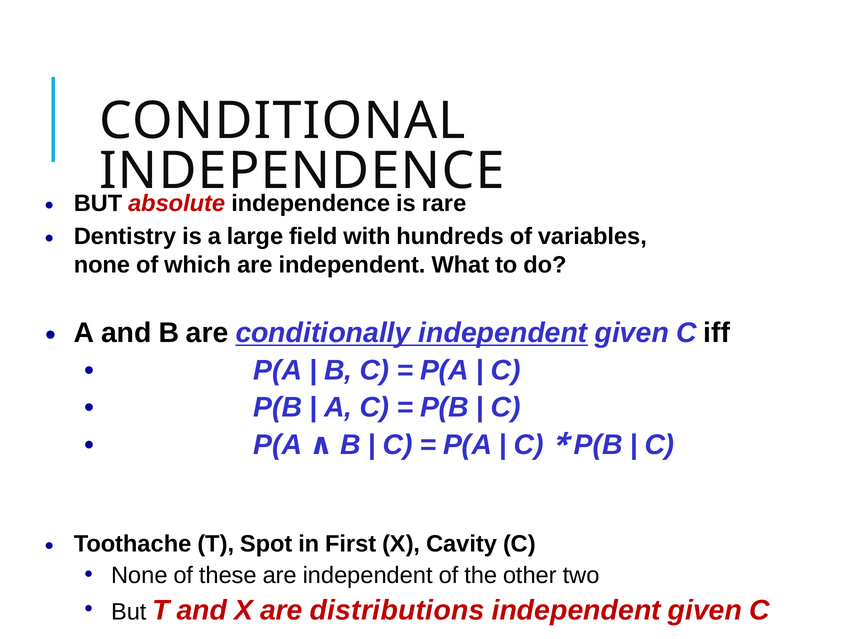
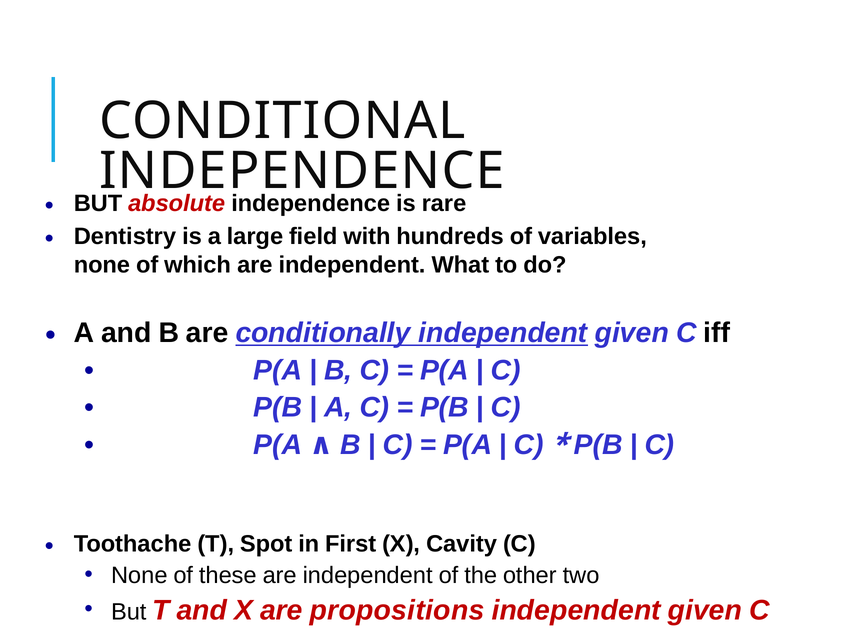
distributions: distributions -> propositions
